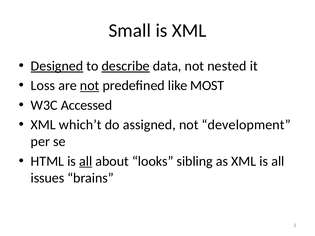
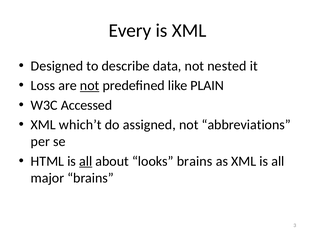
Small: Small -> Every
Designed underline: present -> none
describe underline: present -> none
MOST: MOST -> PLAIN
development: development -> abbreviations
looks sibling: sibling -> brains
issues: issues -> major
